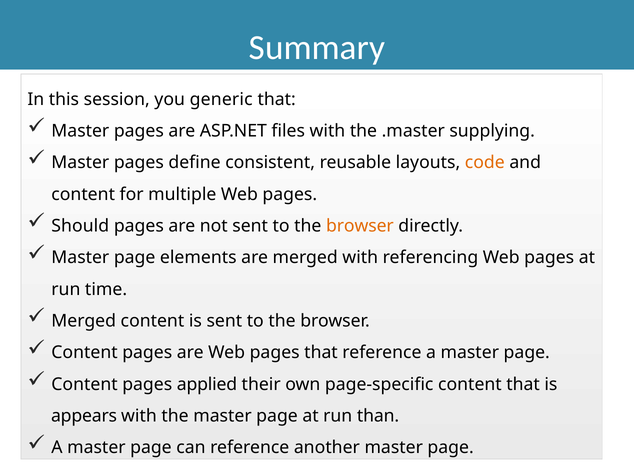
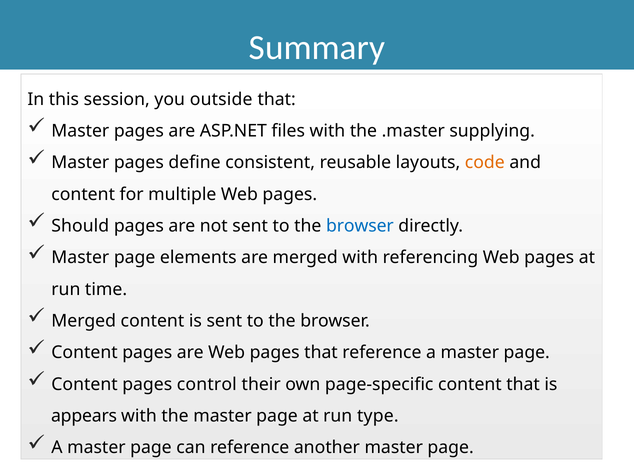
generic: generic -> outside
browser at (360, 226) colour: orange -> blue
applied: applied -> control
than: than -> type
